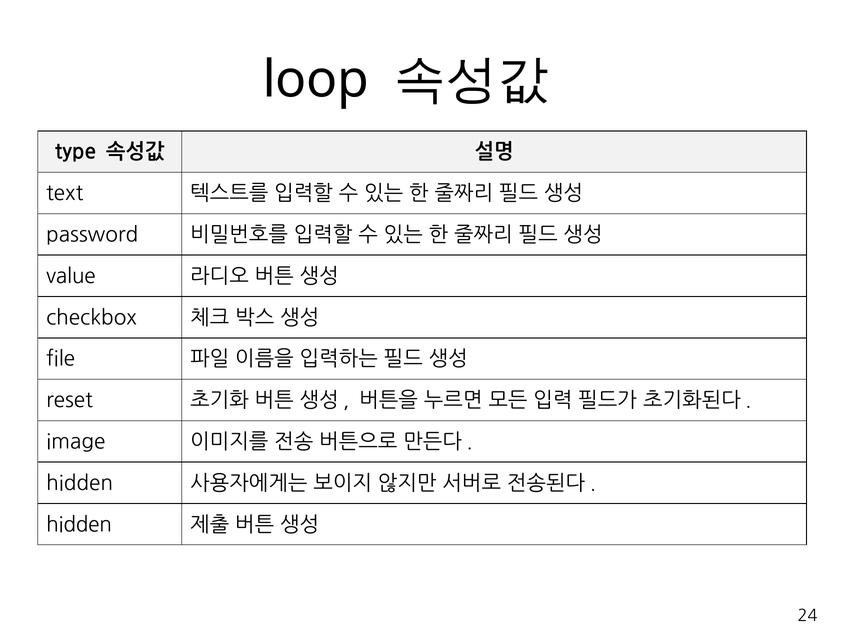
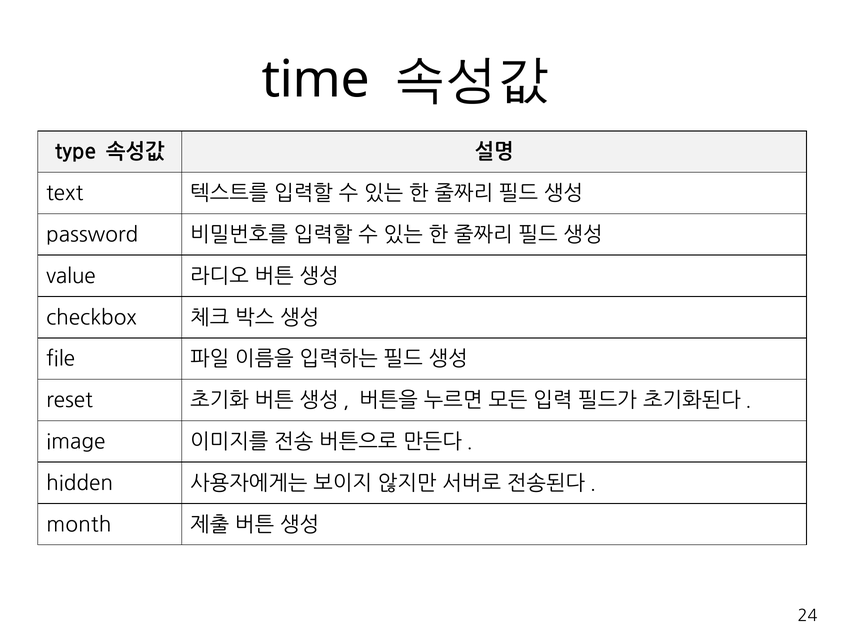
loop: loop -> time
hidden at (79, 525): hidden -> month
